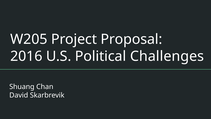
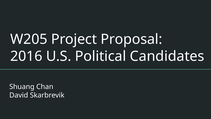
Challenges: Challenges -> Candidates
